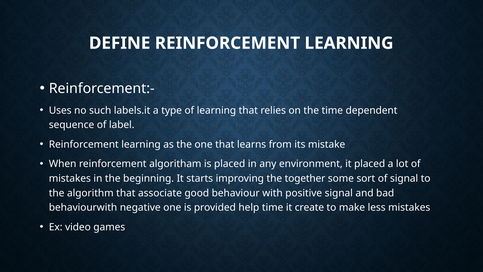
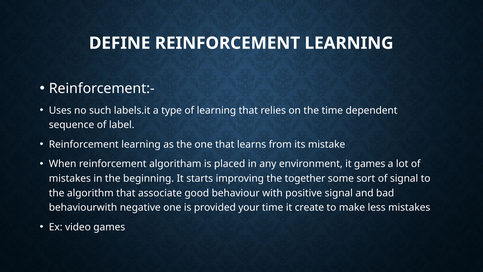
it placed: placed -> games
help: help -> your
